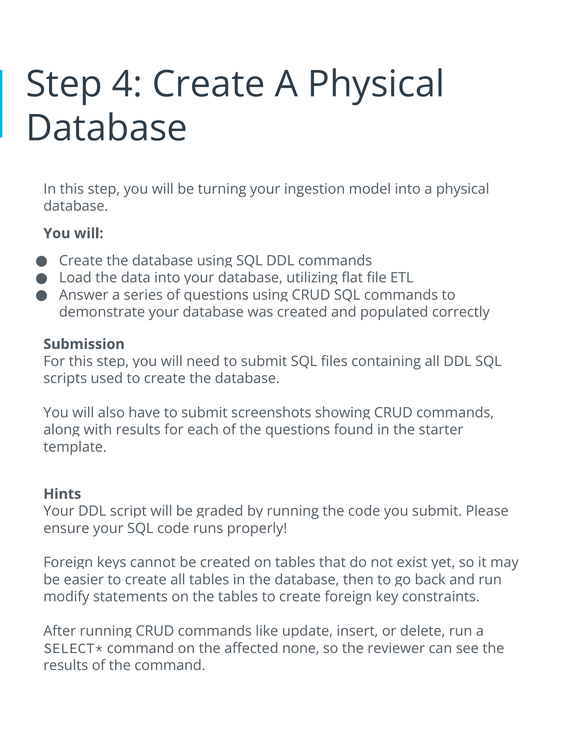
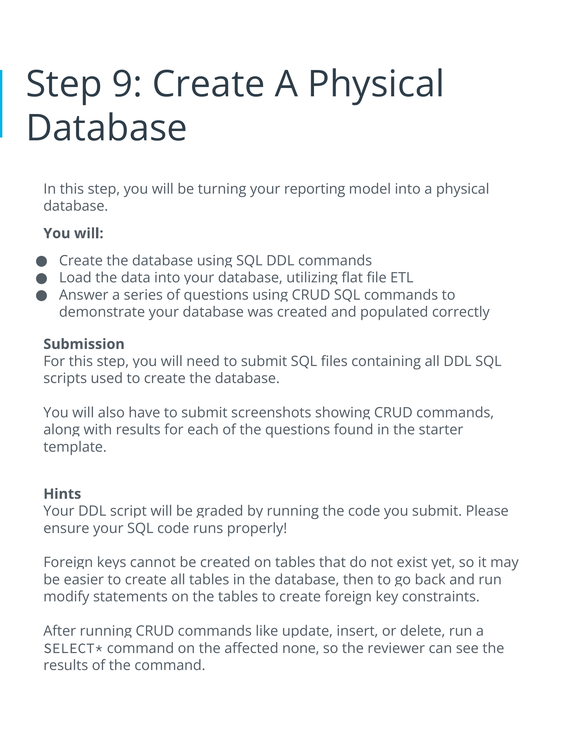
4: 4 -> 9
ingestion: ingestion -> reporting
